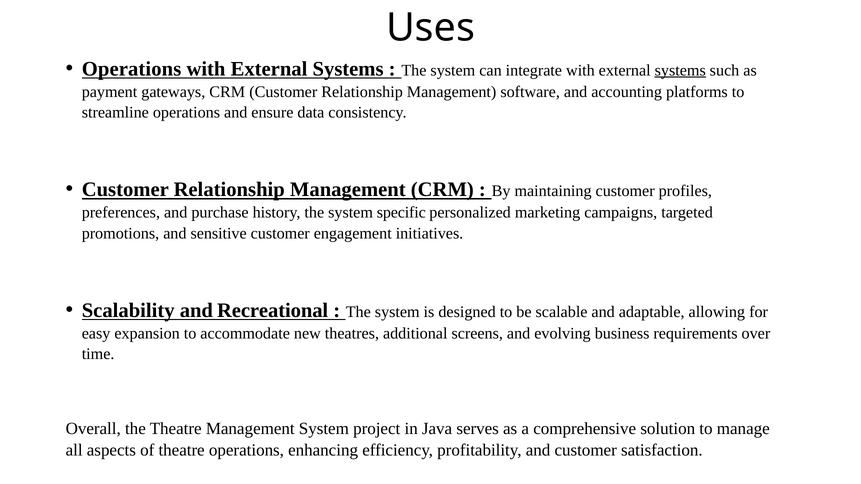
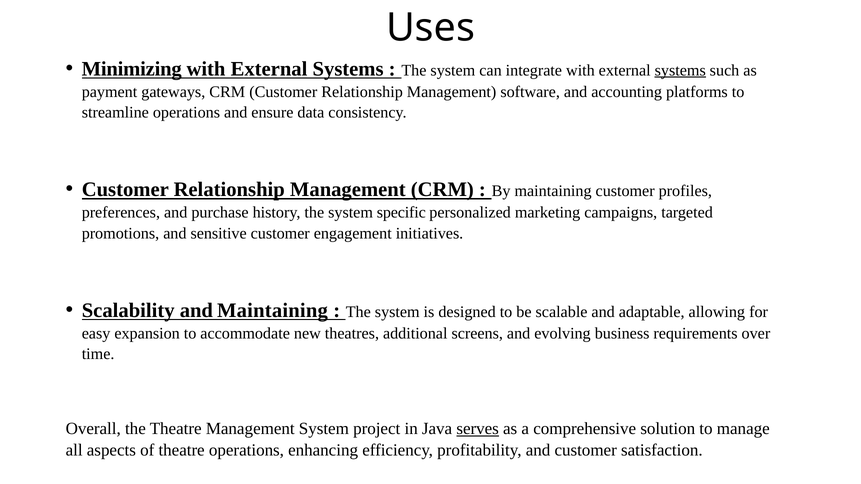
Operations at (132, 69): Operations -> Minimizing
and Recreational: Recreational -> Maintaining
serves underline: none -> present
